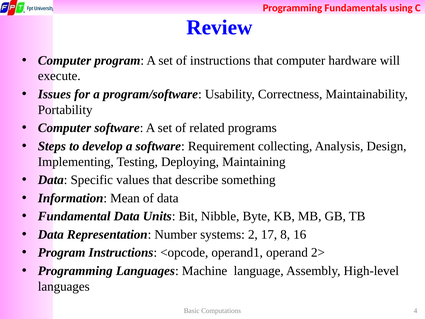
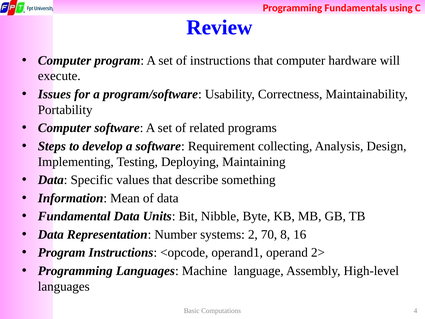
17: 17 -> 70
